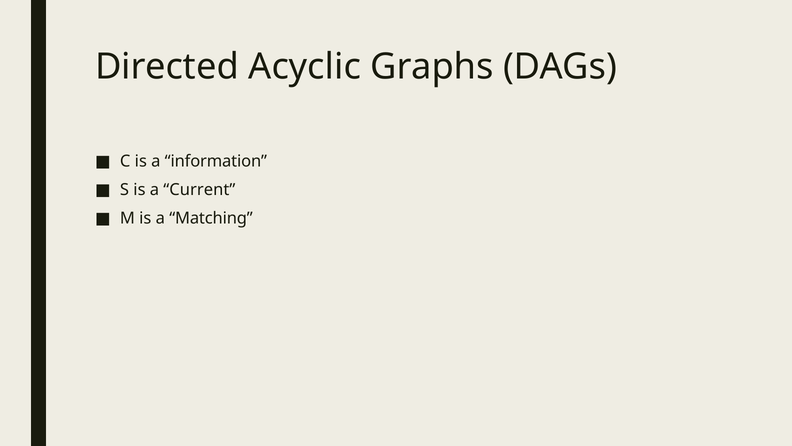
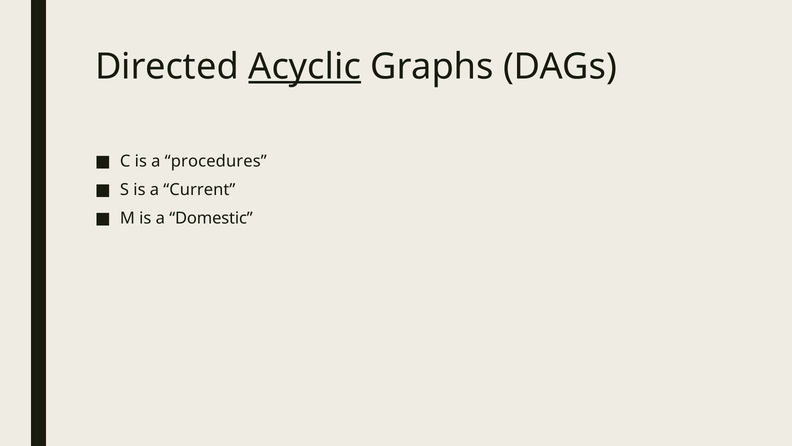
Acyclic underline: none -> present
information: information -> procedures
Matching: Matching -> Domestic
